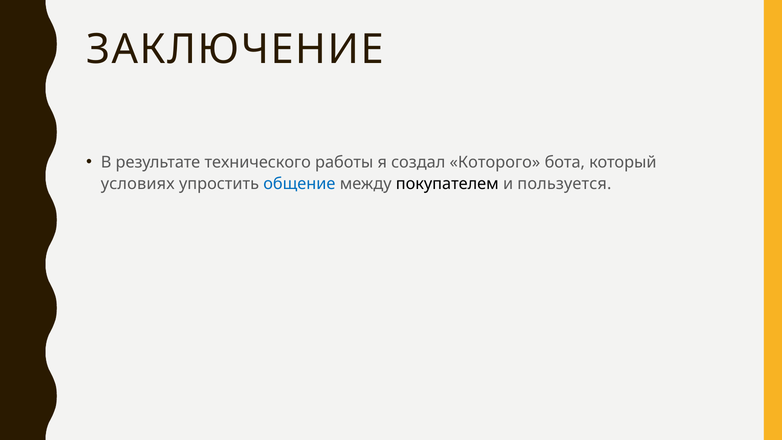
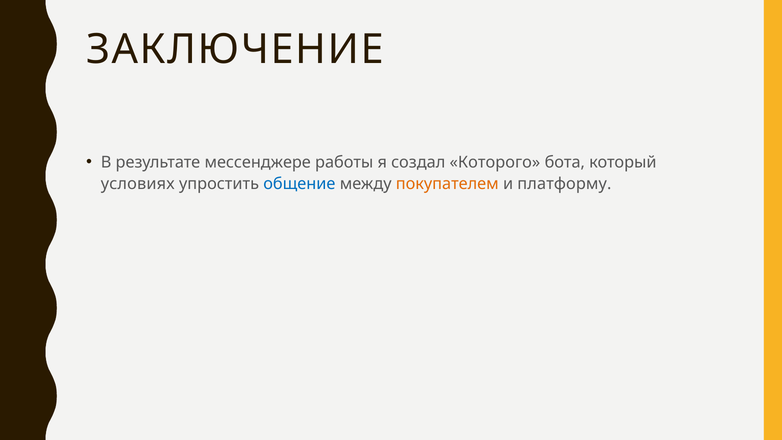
технического: технического -> мессенджере
покупателем colour: black -> orange
пользуется: пользуется -> платформу
